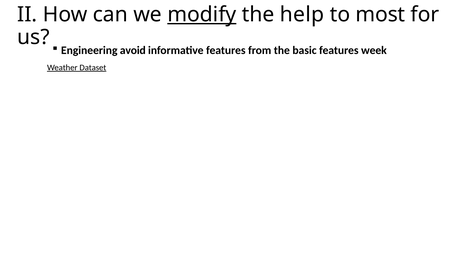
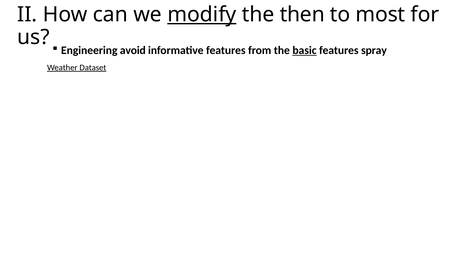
help: help -> then
basic underline: none -> present
week: week -> spray
